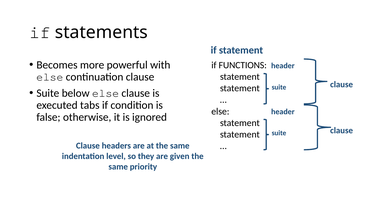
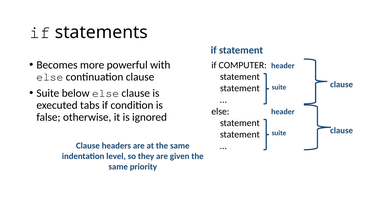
FUNCTIONS: FUNCTIONS -> COMPUTER
